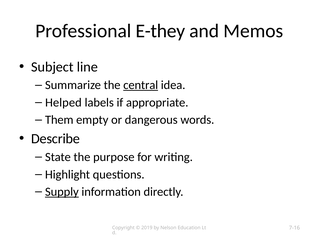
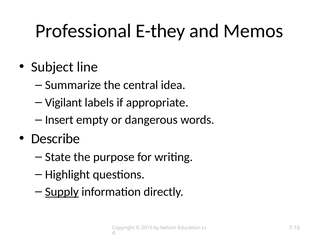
central underline: present -> none
Helped: Helped -> Vigilant
Them: Them -> Insert
